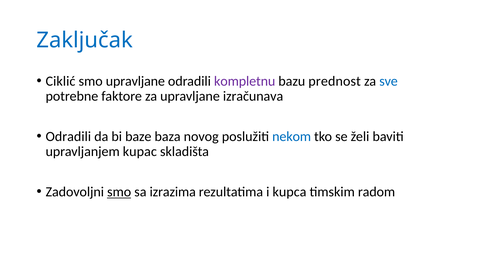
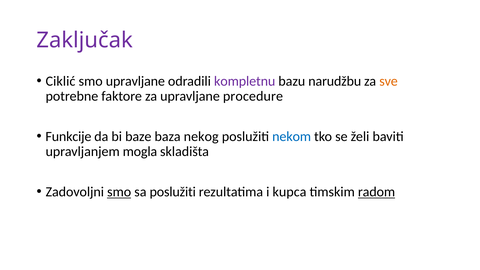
Zaključak colour: blue -> purple
prednost: prednost -> narudžbu
sve colour: blue -> orange
izračunava: izračunava -> procedure
Odradili at (68, 137): Odradili -> Funkcije
novog: novog -> nekog
kupac: kupac -> mogla
sa izrazima: izrazima -> poslužiti
radom underline: none -> present
